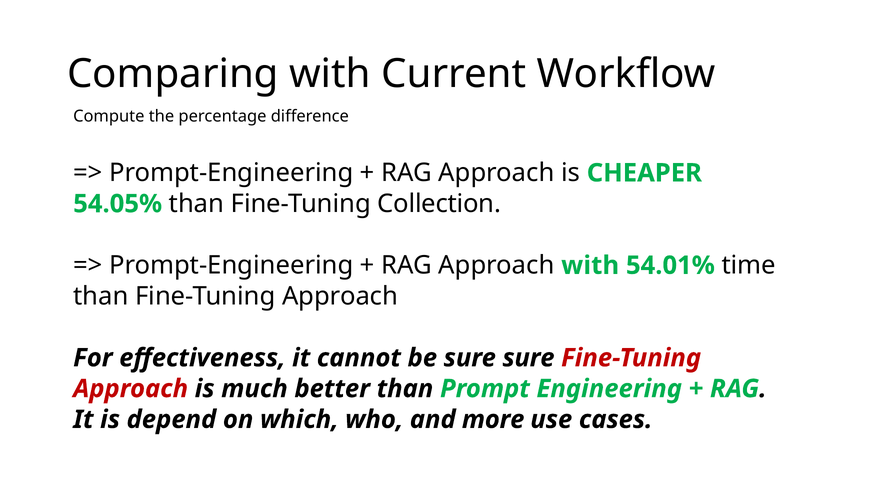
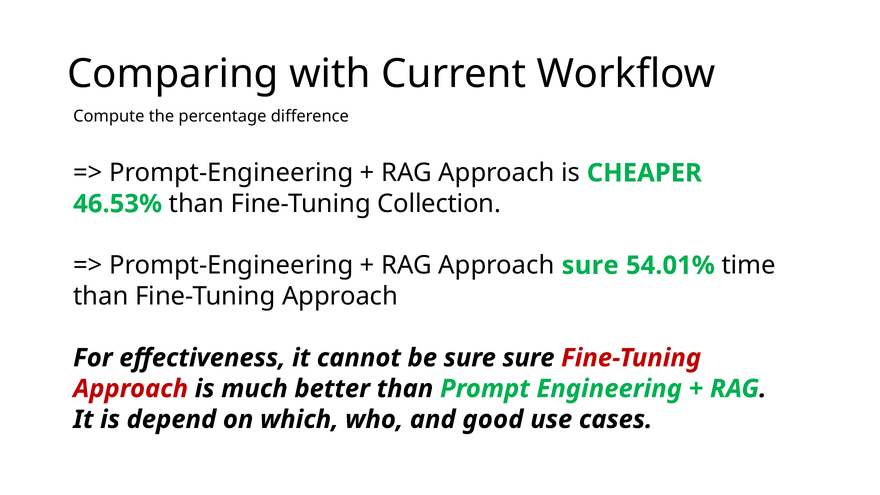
54.05%: 54.05% -> 46.53%
Approach with: with -> sure
more: more -> good
